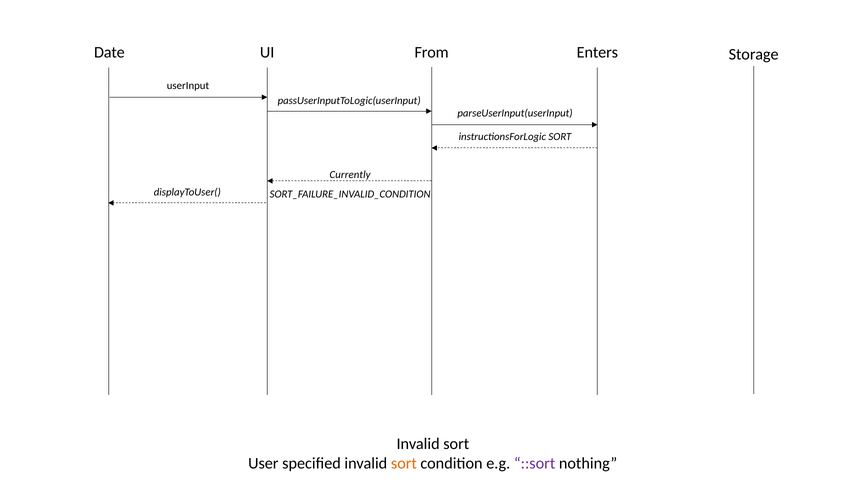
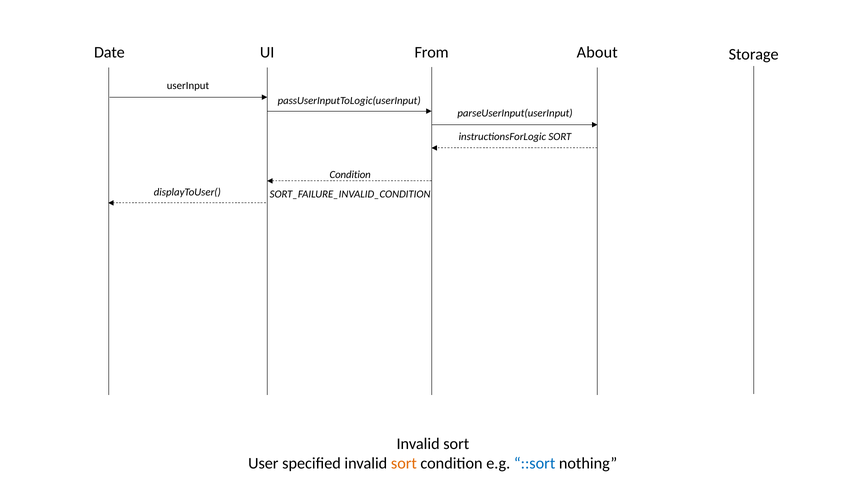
Enters: Enters -> About
Currently at (350, 174): Currently -> Condition
::sort colour: purple -> blue
